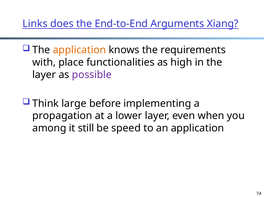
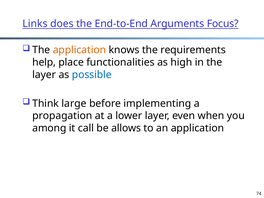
Xiang: Xiang -> Focus
with: with -> help
possible colour: purple -> blue
still: still -> call
speed: speed -> allows
